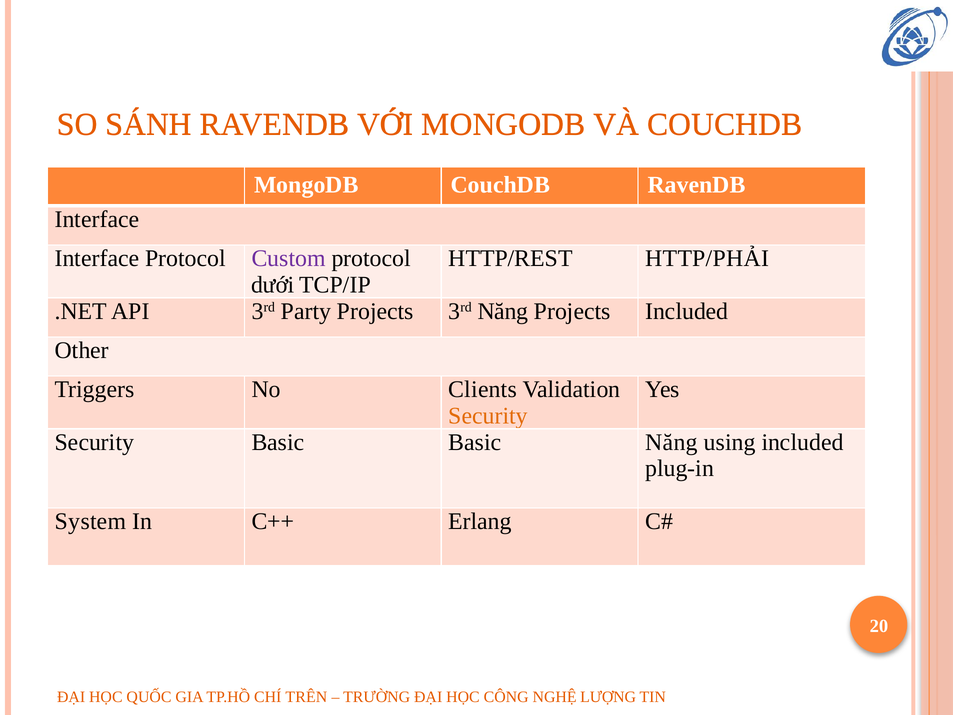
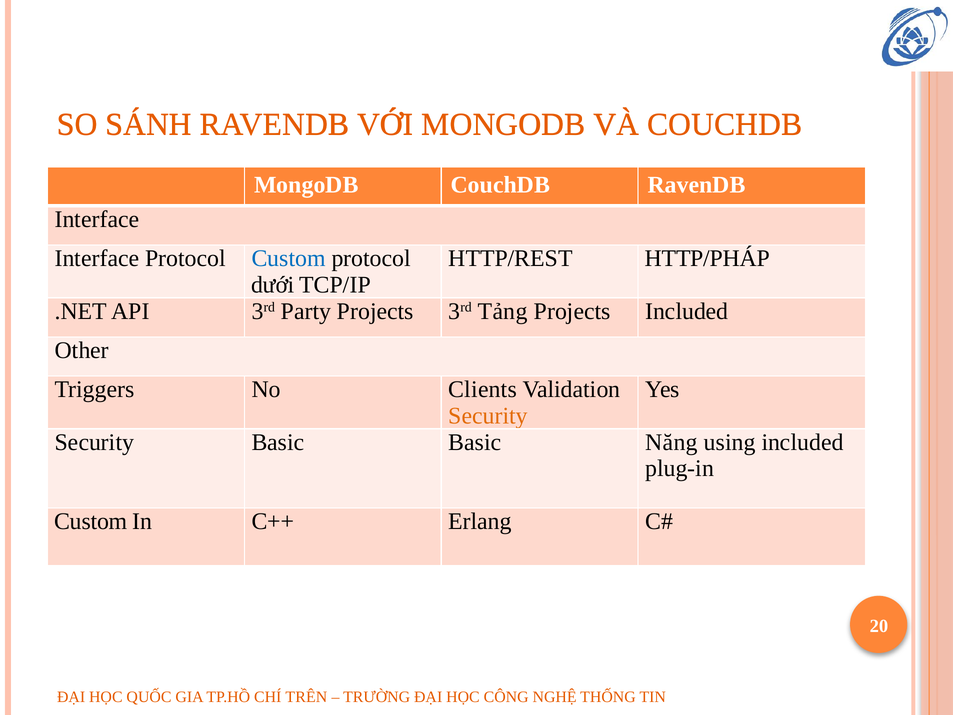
Custom at (289, 258) colour: purple -> blue
HTTP/PHẢI: HTTP/PHẢI -> HTTP/PHÁP
3rd Năng: Năng -> Tảng
System at (91, 521): System -> Custom
LƯỢNG: LƯỢNG -> THỐNG
